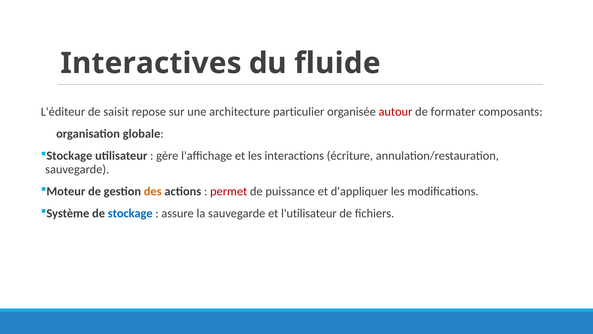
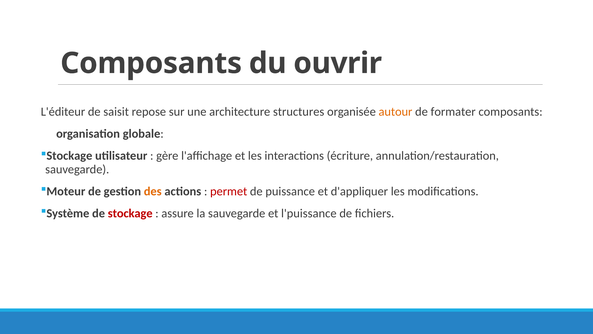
Interactives at (151, 63): Interactives -> Composants
fluide: fluide -> ouvrir
particulier: particulier -> structures
autour colour: red -> orange
stockage at (130, 213) colour: blue -> red
l'utilisateur: l'utilisateur -> l'puissance
